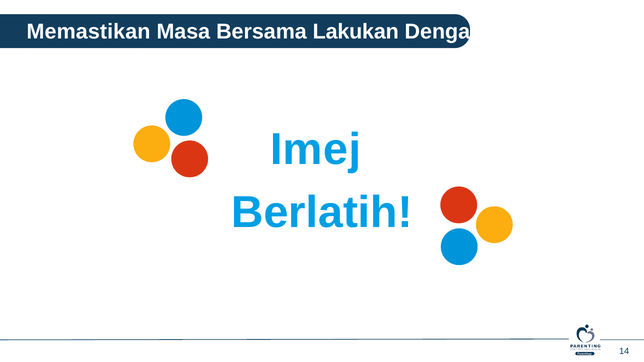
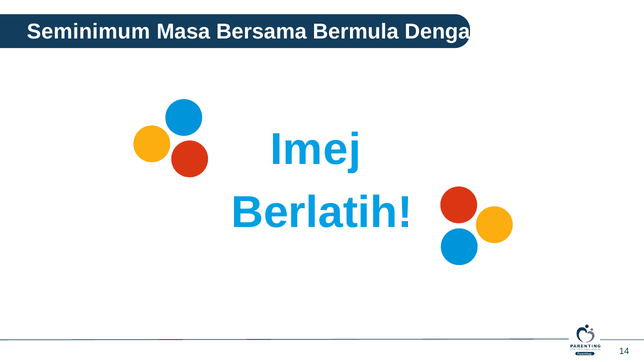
Memastikan: Memastikan -> Seminimum
Lakukan: Lakukan -> Bermula
